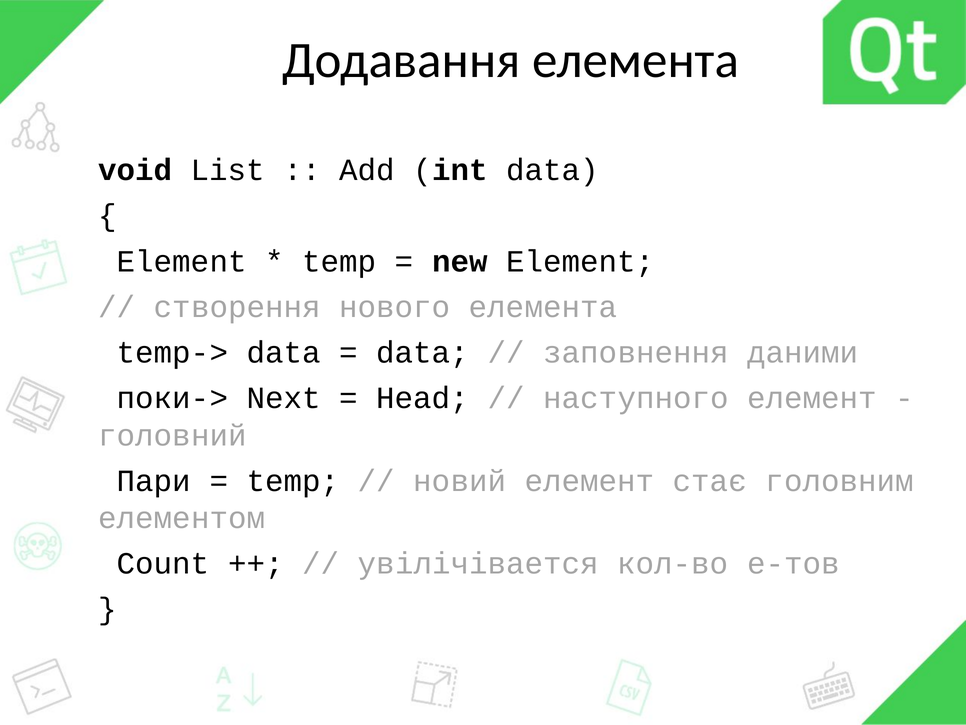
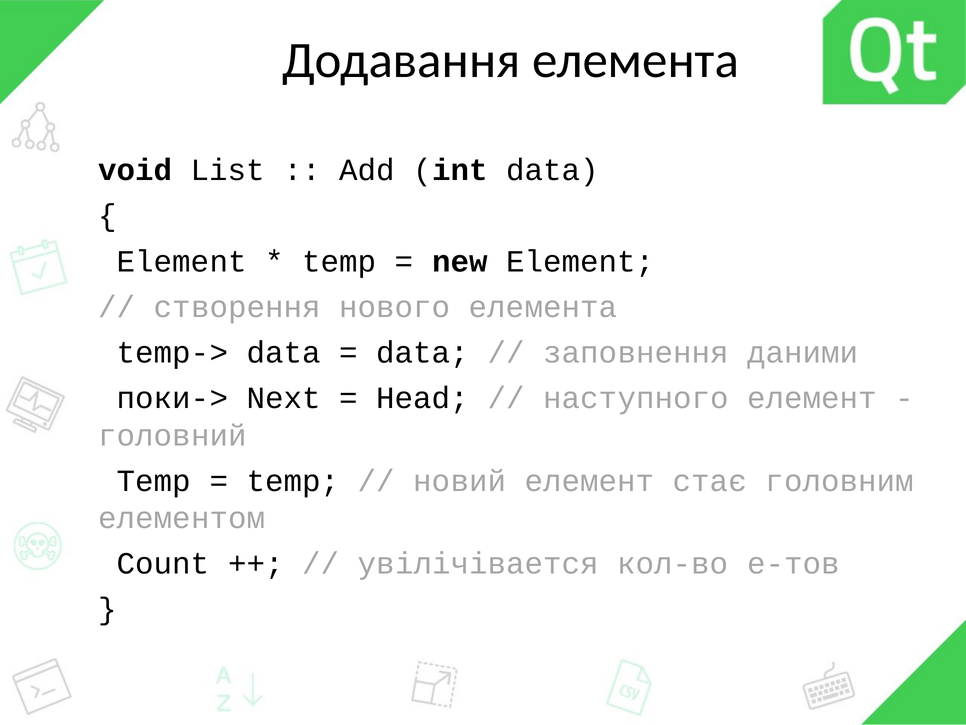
Пари at (154, 481): Пари -> Temp
